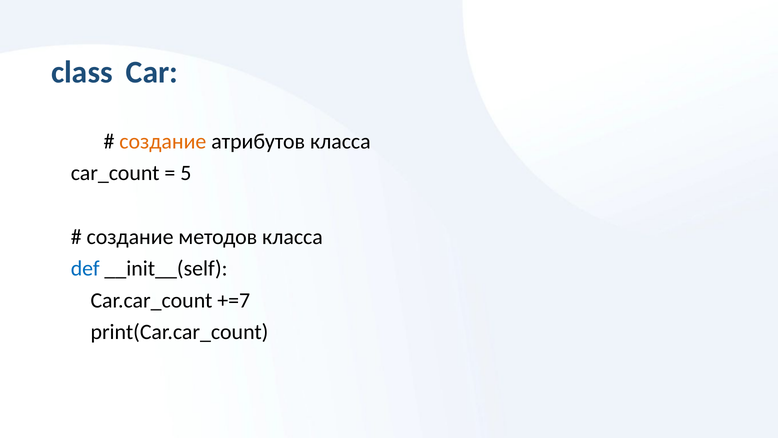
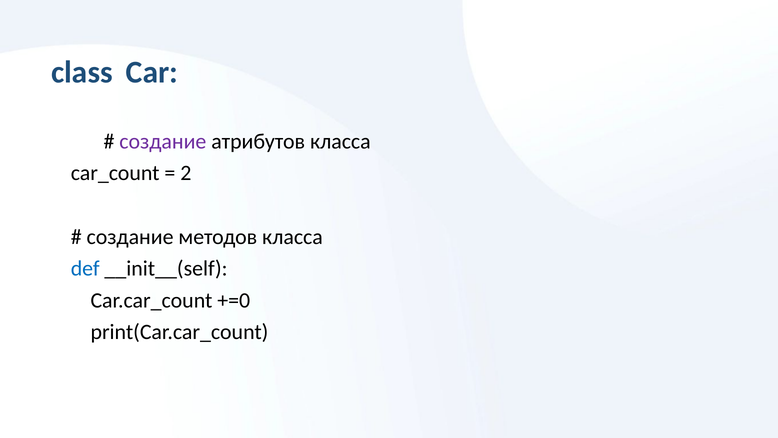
создание at (163, 141) colour: orange -> purple
5: 5 -> 2
+=7: +=7 -> +=0
